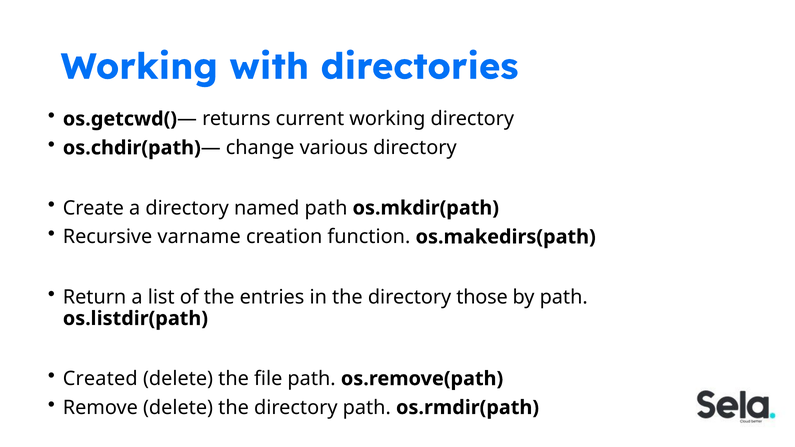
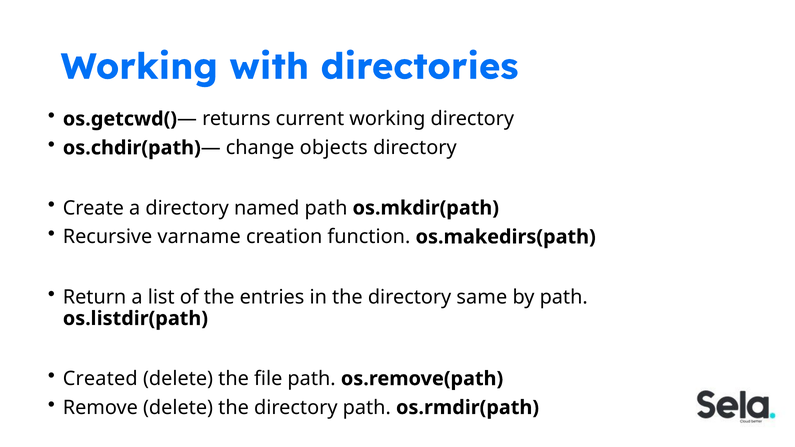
various: various -> objects
those: those -> same
